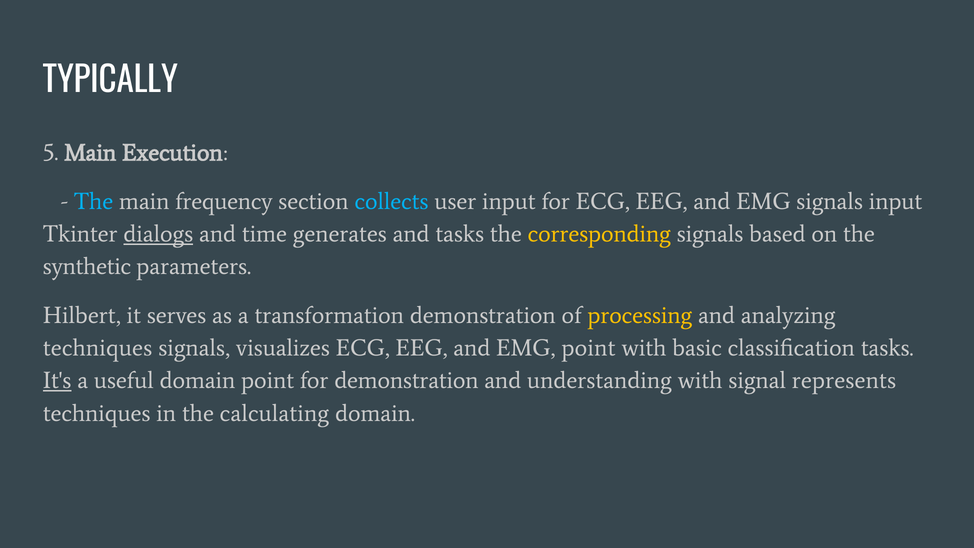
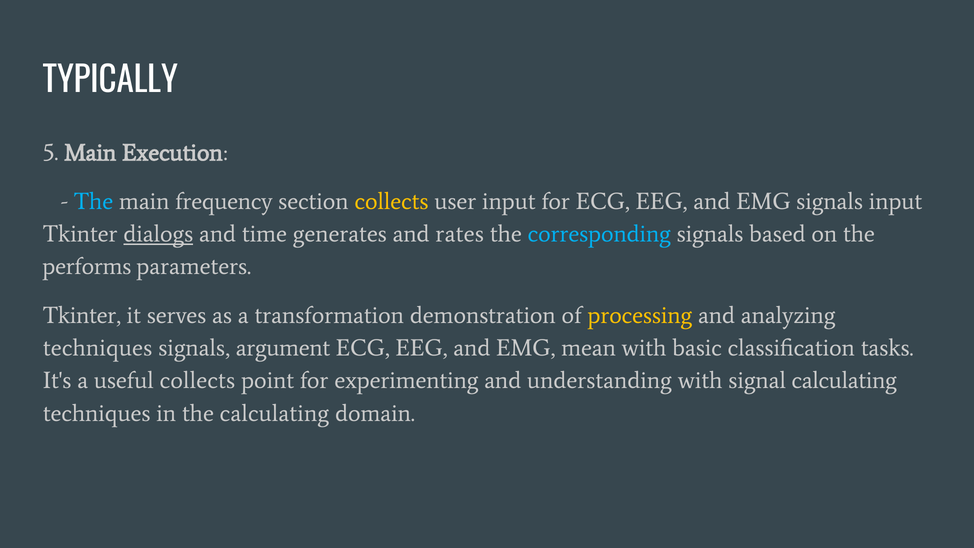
collects at (391, 201) colour: light blue -> yellow
and tasks: tasks -> rates
corresponding colour: yellow -> light blue
synthetic: synthetic -> performs
Hilbert at (82, 315): Hilbert -> Tkinter
visualizes: visualizes -> argument
EMG point: point -> mean
It's underline: present -> none
useful domain: domain -> collects
for demonstration: demonstration -> experimenting
signal represents: represents -> calculating
